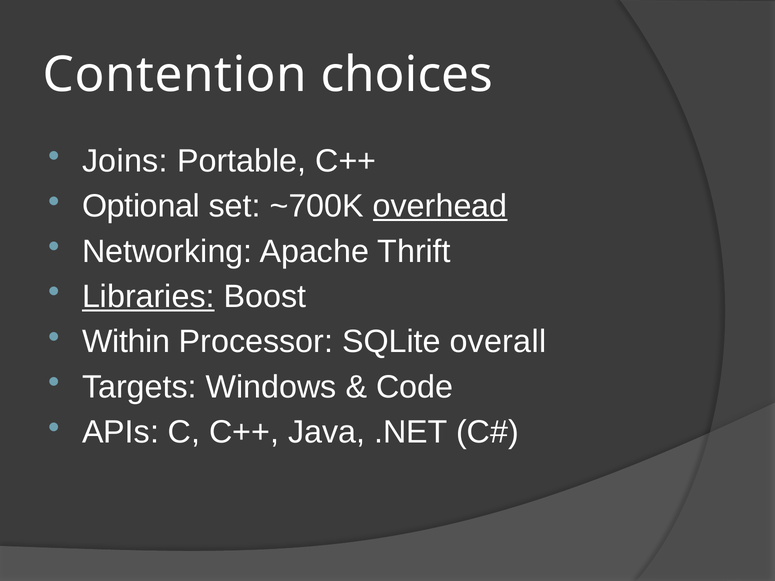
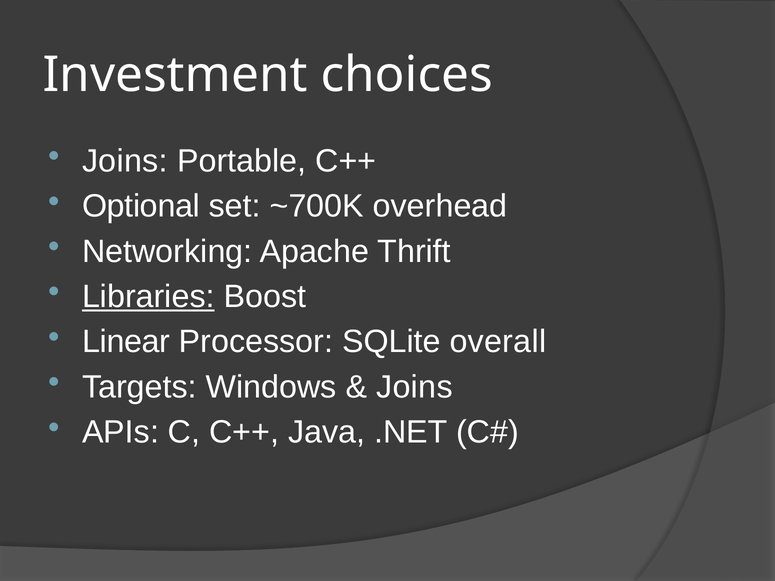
Contention: Contention -> Investment
overhead underline: present -> none
Within: Within -> Linear
Code at (415, 387): Code -> Joins
